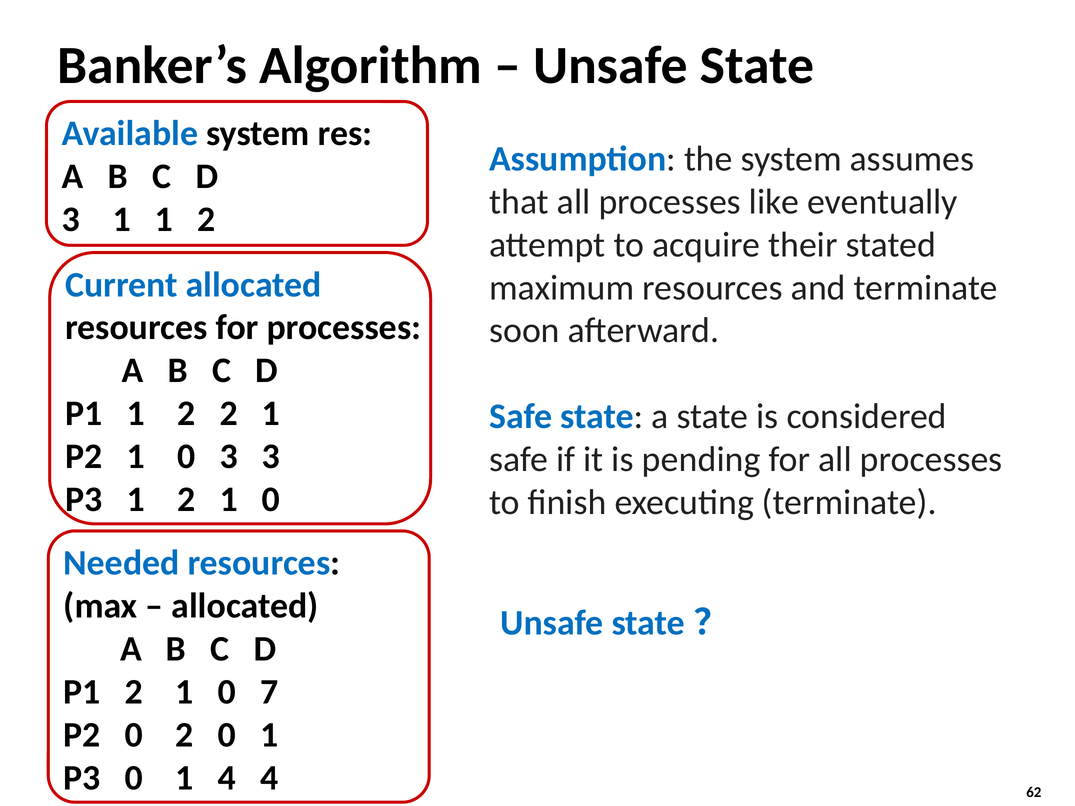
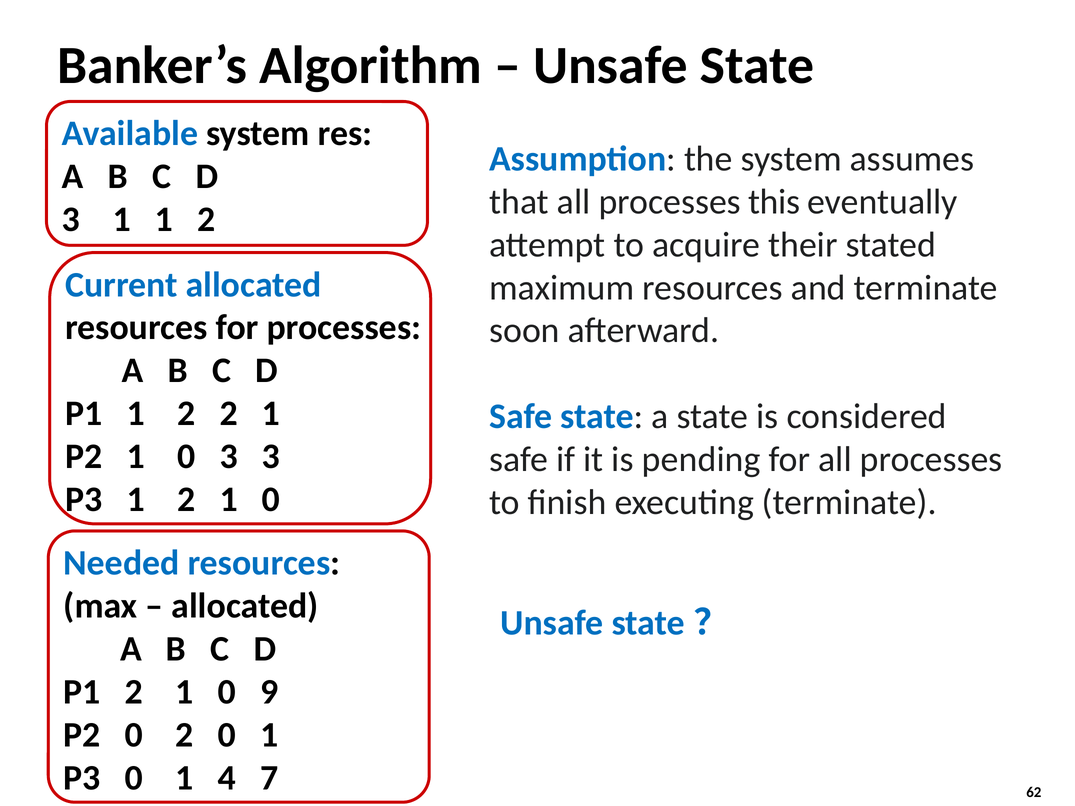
like: like -> this
7: 7 -> 9
4 4: 4 -> 7
